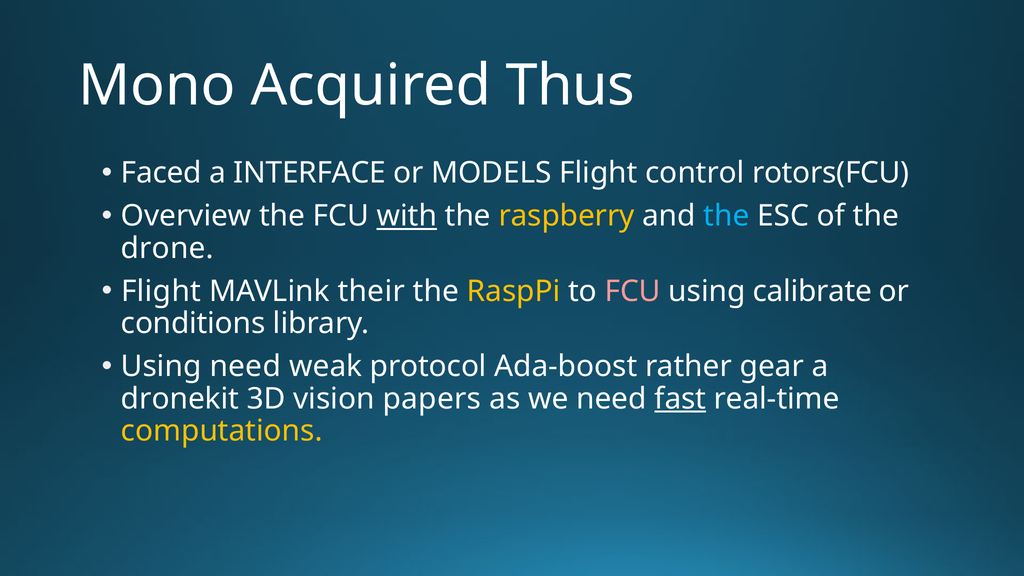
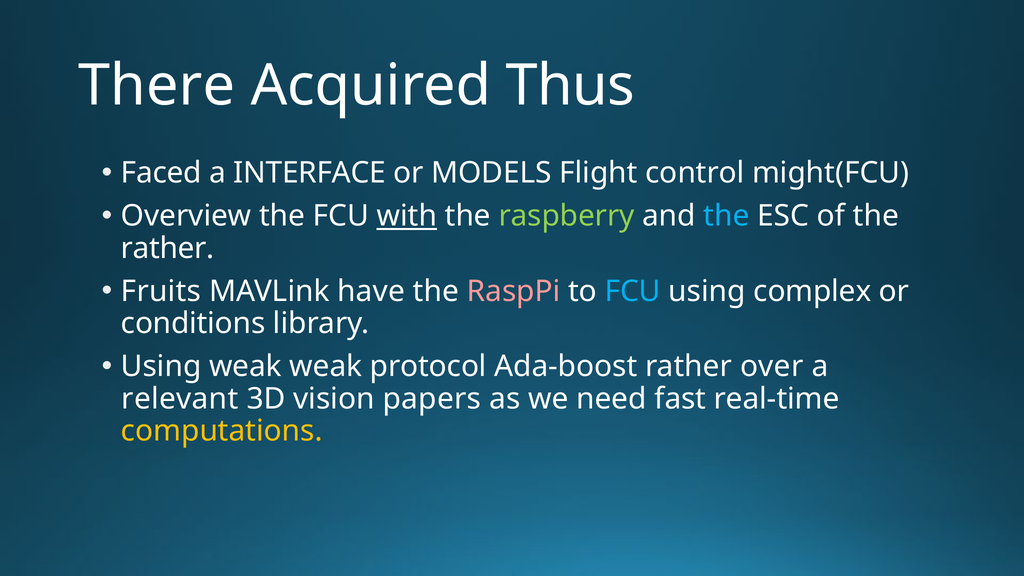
Mono: Mono -> There
rotors(FCU: rotors(FCU -> might(FCU
raspberry colour: yellow -> light green
drone at (167, 248): drone -> rather
Flight at (161, 291): Flight -> Fruits
their: their -> have
RaspPi colour: yellow -> pink
FCU at (633, 291) colour: pink -> light blue
calibrate: calibrate -> complex
Using need: need -> weak
gear: gear -> over
dronekit: dronekit -> relevant
fast underline: present -> none
